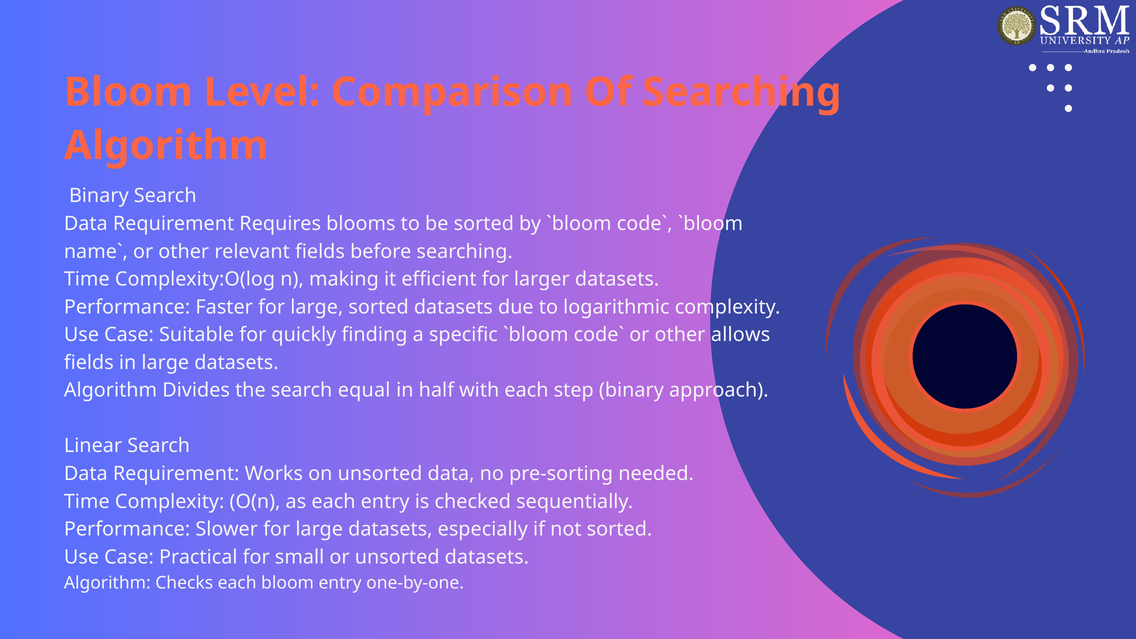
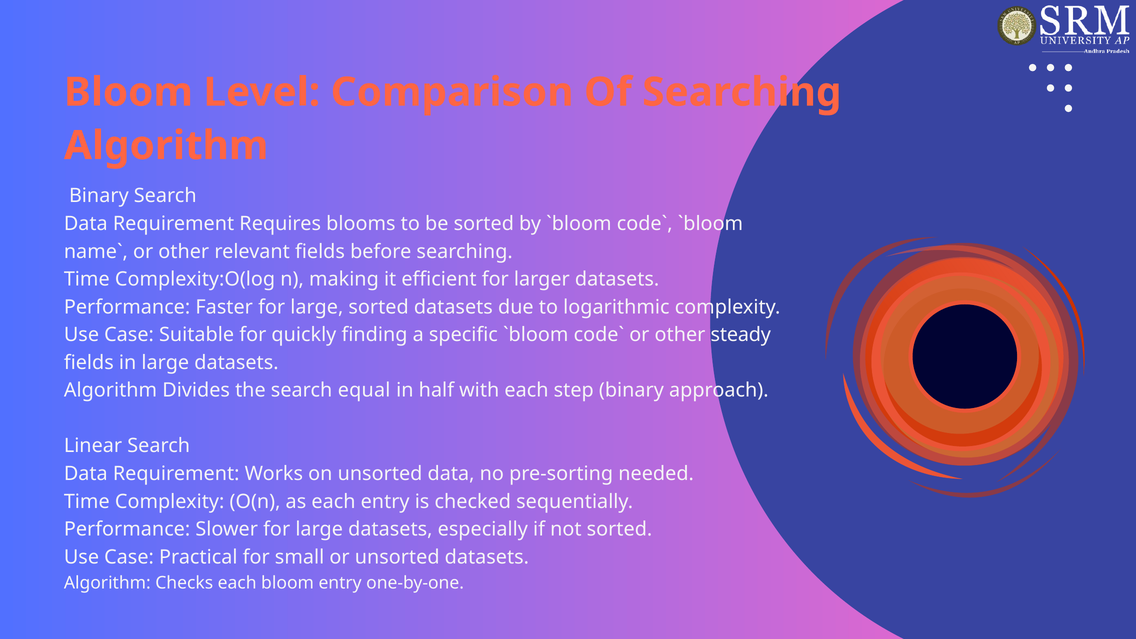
allows: allows -> steady
